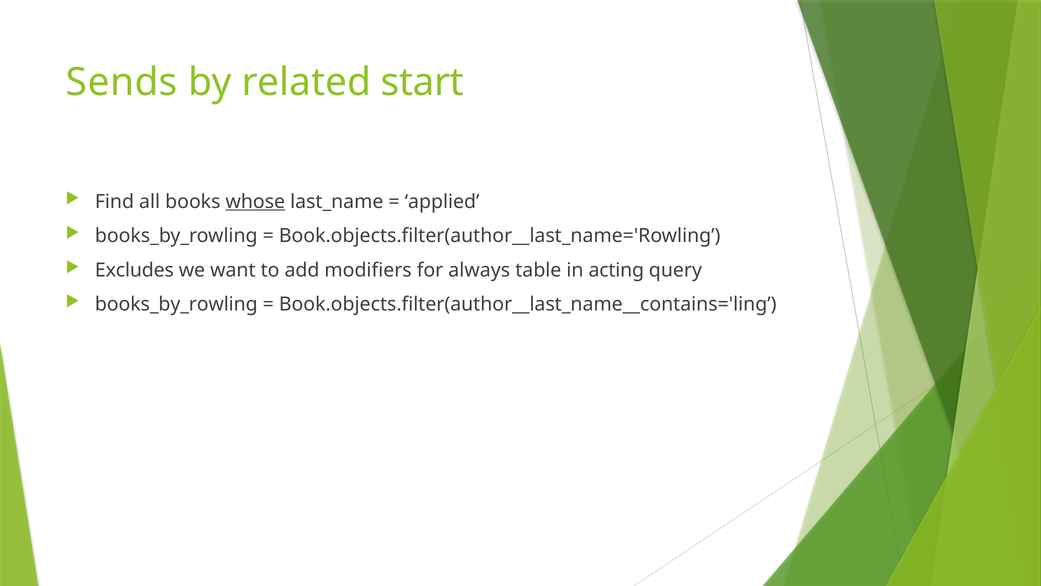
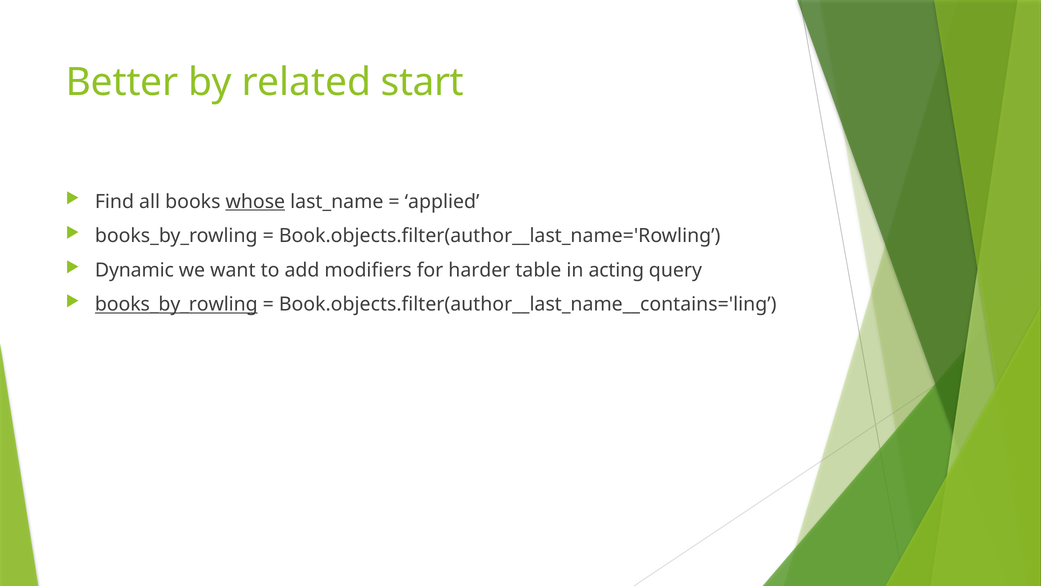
Sends: Sends -> Better
Excludes: Excludes -> Dynamic
always: always -> harder
books_by_rowling at (176, 304) underline: none -> present
